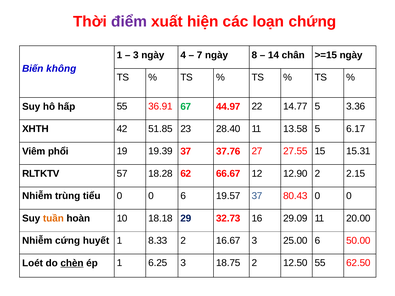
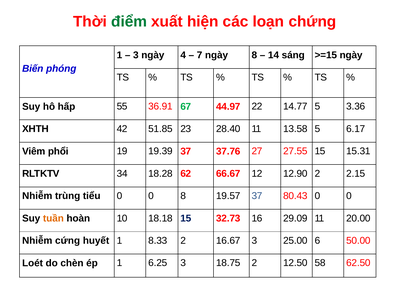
điểm colour: purple -> green
chân: chân -> sáng
không: không -> phóng
57: 57 -> 34
0 6: 6 -> 8
18.18 29: 29 -> 15
chèn underline: present -> none
12.50 55: 55 -> 58
